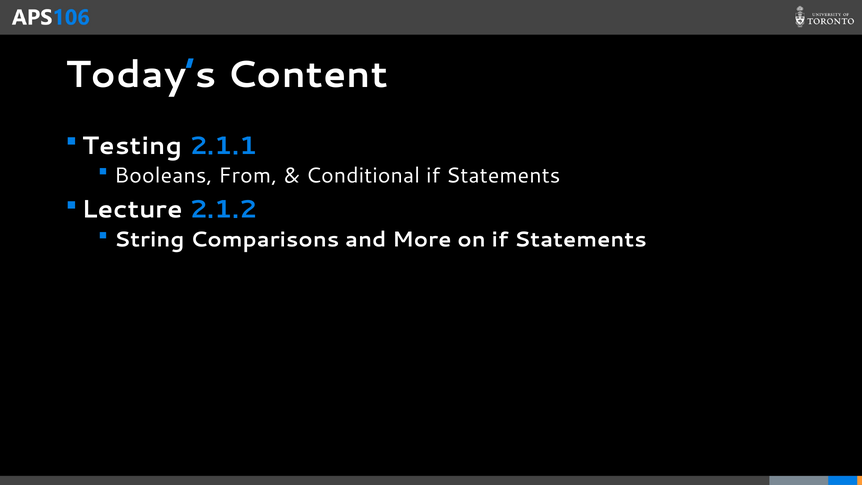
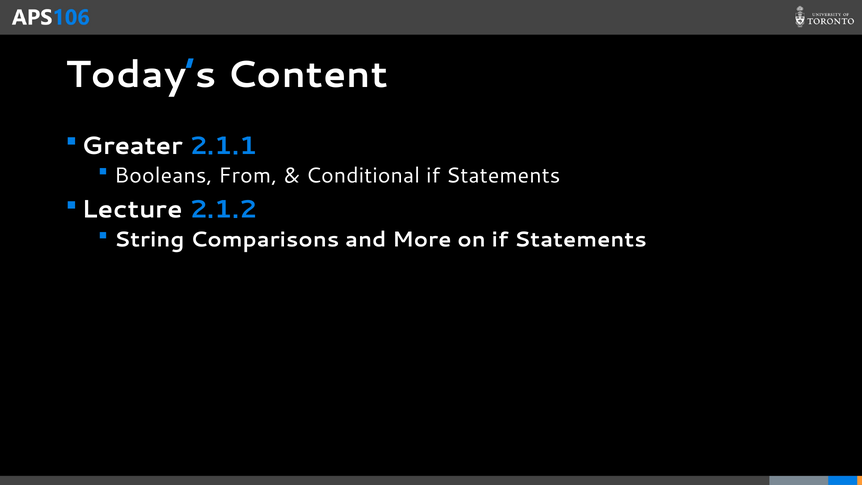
Testing: Testing -> Greater
